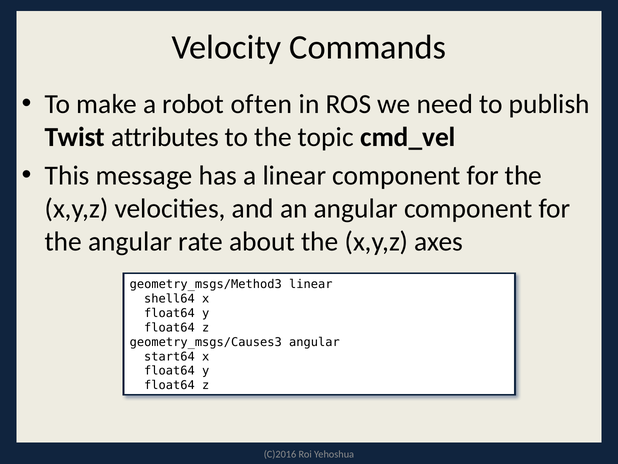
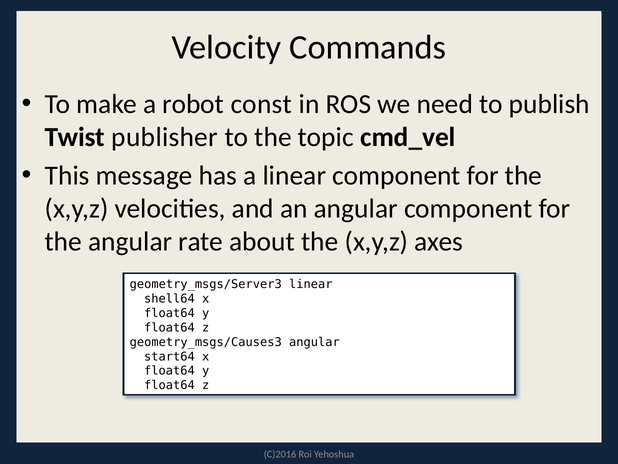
often: often -> const
attributes: attributes -> publisher
geometry_msgs/Method3: geometry_msgs/Method3 -> geometry_msgs/Server3
